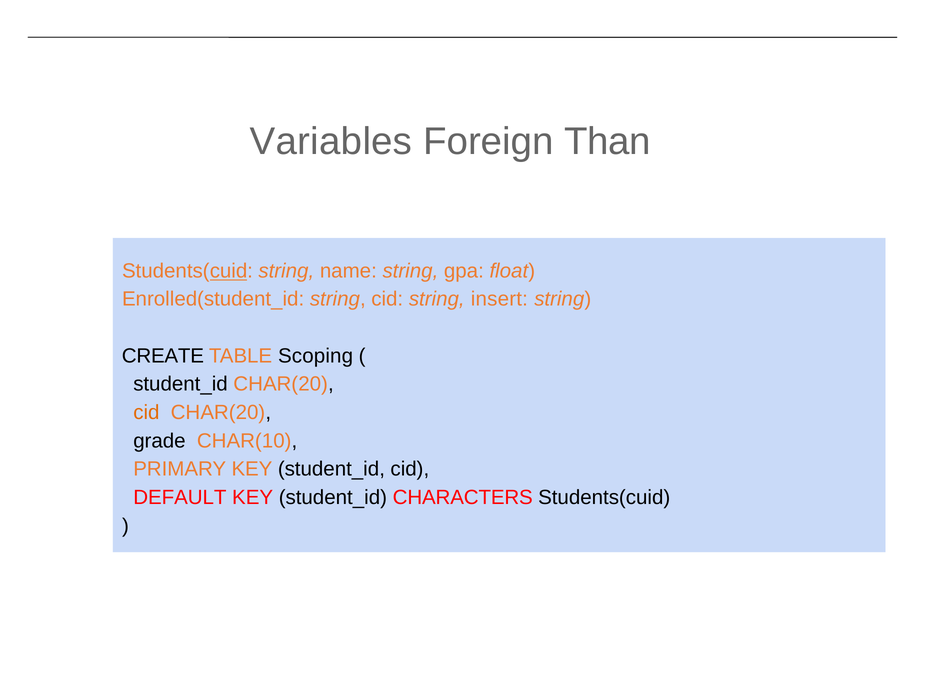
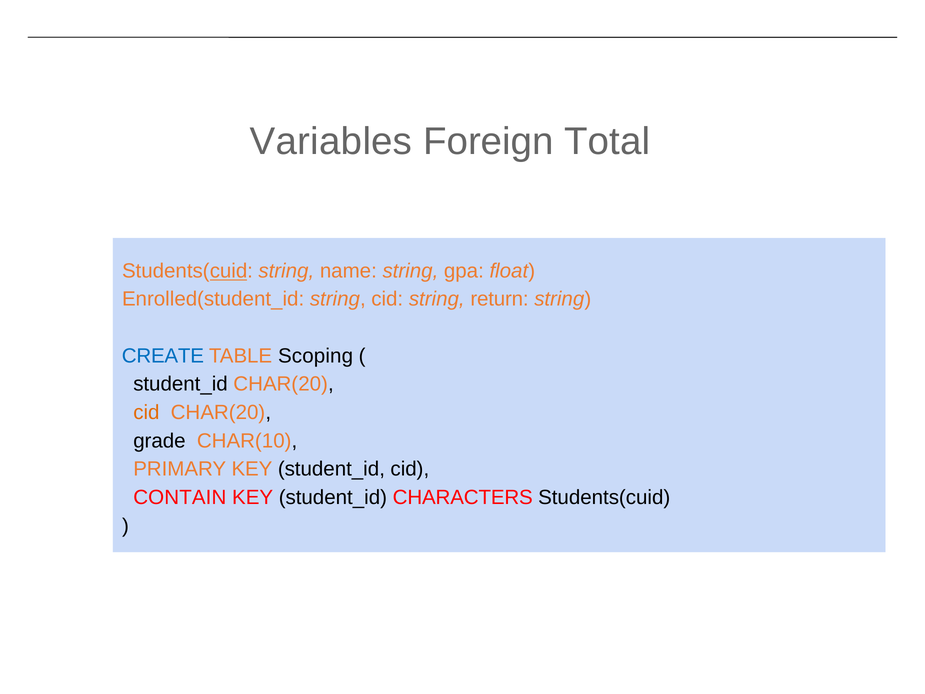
Than: Than -> Total
insert: insert -> return
CREATE colour: black -> blue
DEFAULT: DEFAULT -> CONTAIN
